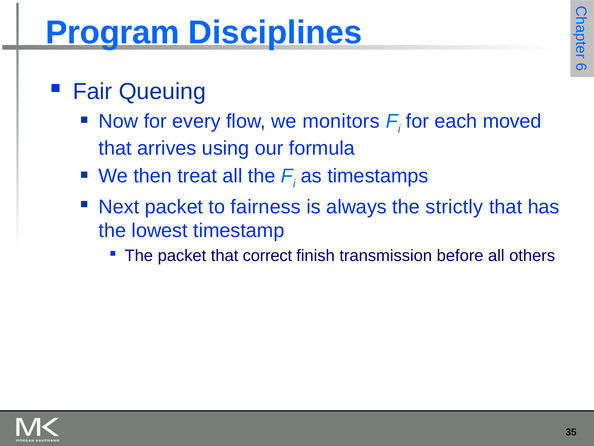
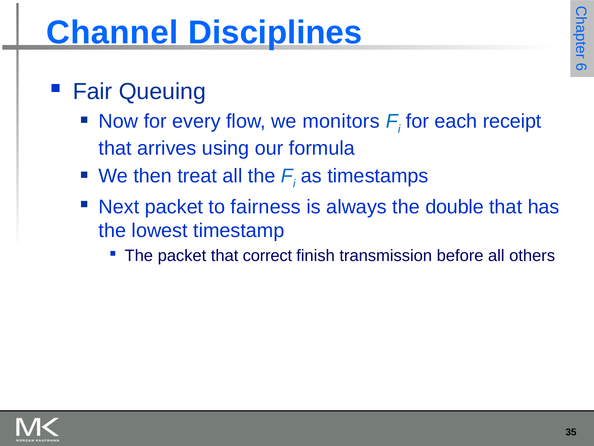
Program: Program -> Channel
moved: moved -> receipt
strictly: strictly -> double
